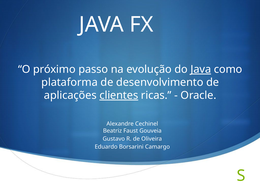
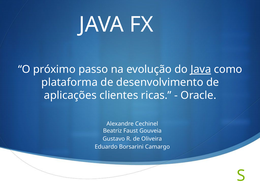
clientes underline: present -> none
